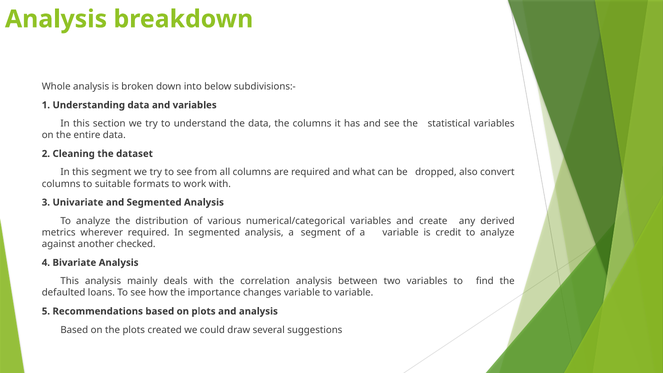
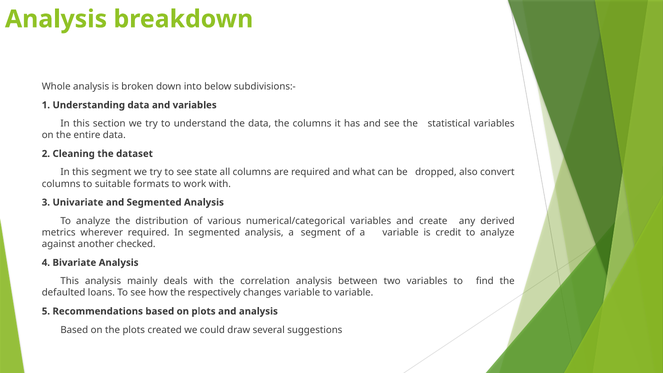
from: from -> state
importance: importance -> respectively
